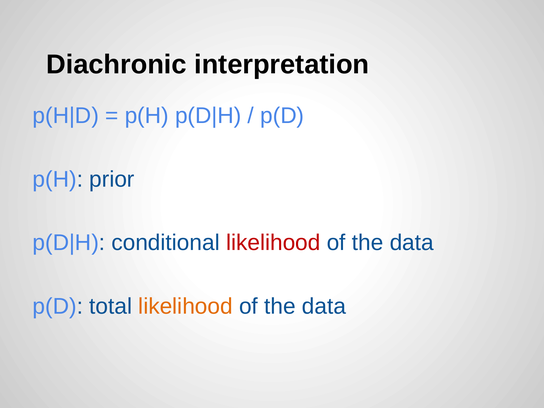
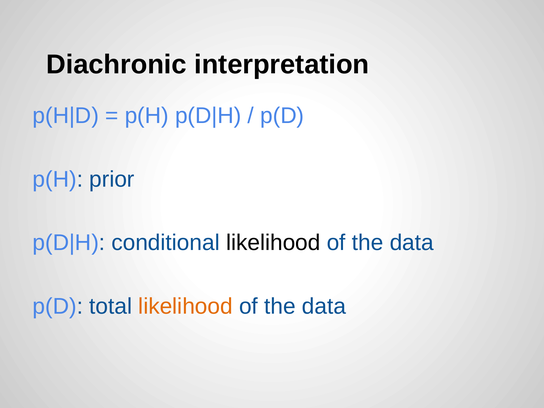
likelihood at (273, 243) colour: red -> black
